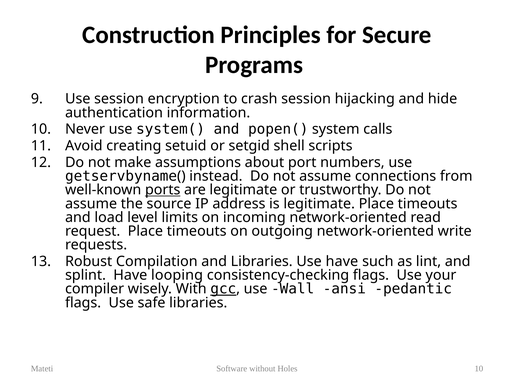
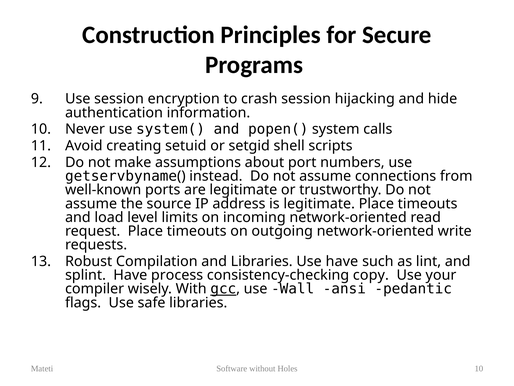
ports underline: present -> none
looping: looping -> process
consistency-checking flags: flags -> copy
